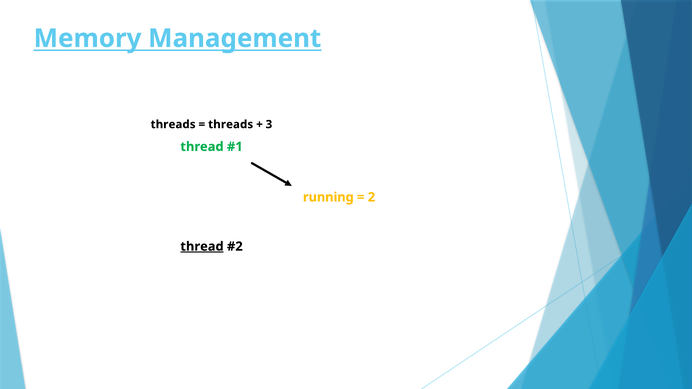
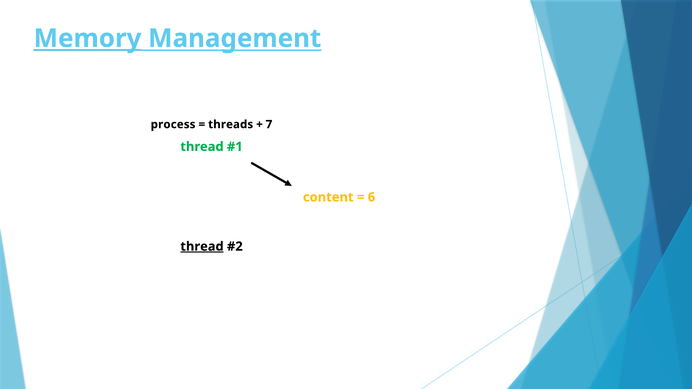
Memory underline: none -> present
threads at (173, 124): threads -> process
3: 3 -> 7
running: running -> content
2: 2 -> 6
